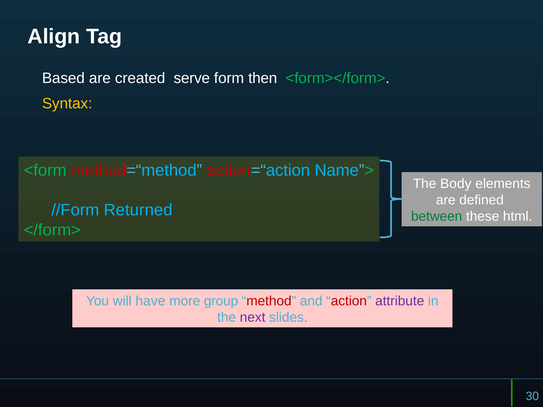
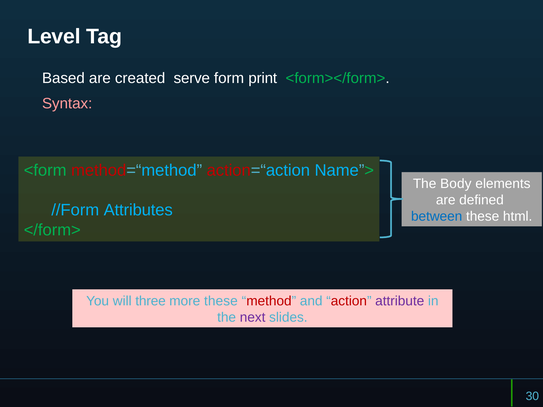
Align: Align -> Level
then: then -> print
Syntax colour: yellow -> pink
Returned: Returned -> Attributes
between colour: green -> blue
have: have -> three
more group: group -> these
